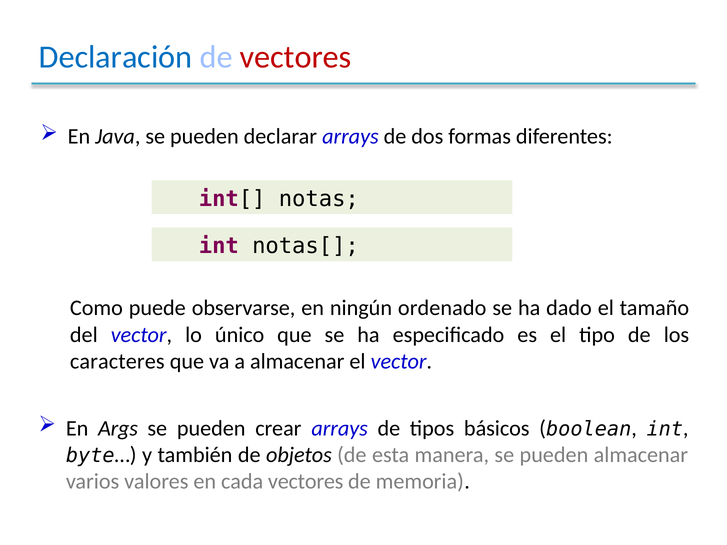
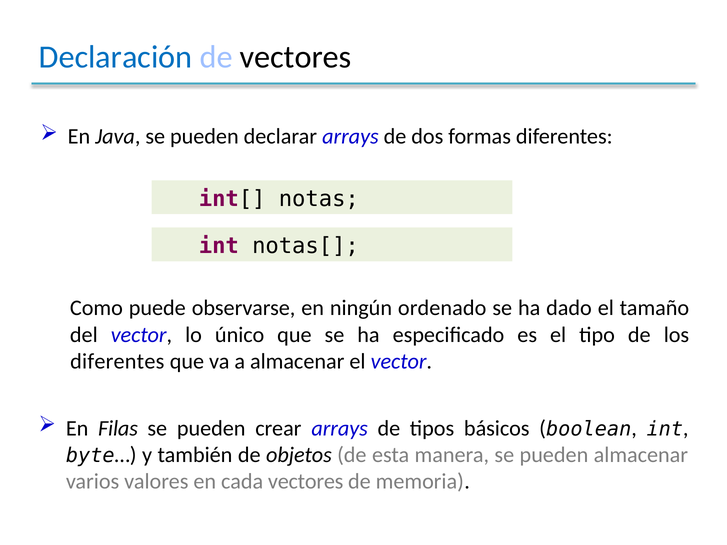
vectores at (296, 57) colour: red -> black
caracteres at (117, 362): caracteres -> diferentes
Args: Args -> Filas
